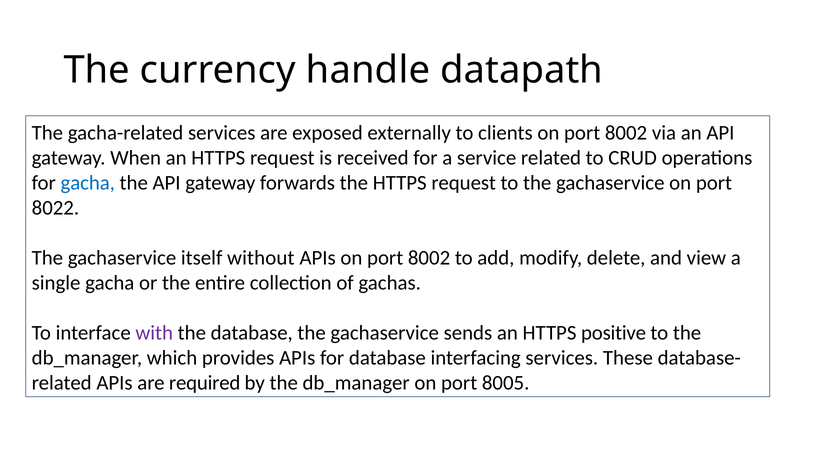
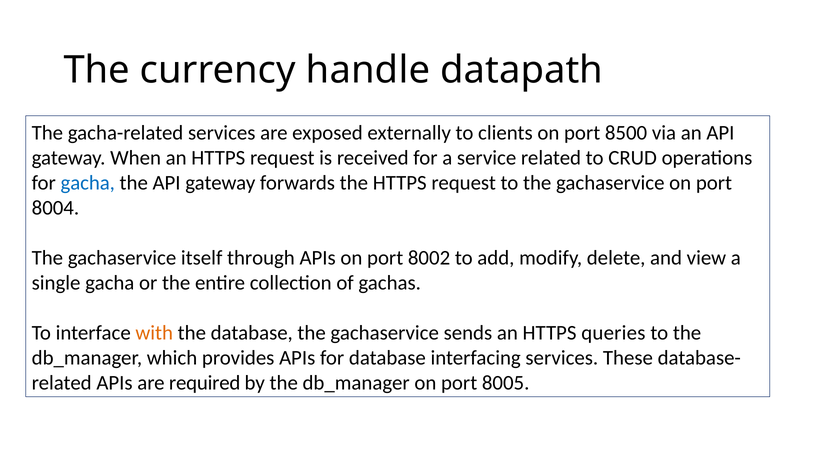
clients on port 8002: 8002 -> 8500
8022: 8022 -> 8004
without: without -> through
with colour: purple -> orange
positive: positive -> queries
